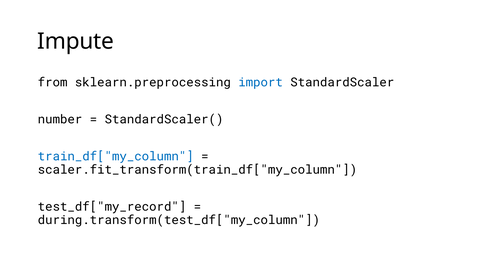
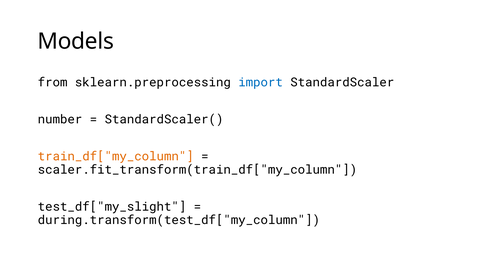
Impute: Impute -> Models
train_df["my_column colour: blue -> orange
test_df["my_record: test_df["my_record -> test_df["my_slight
